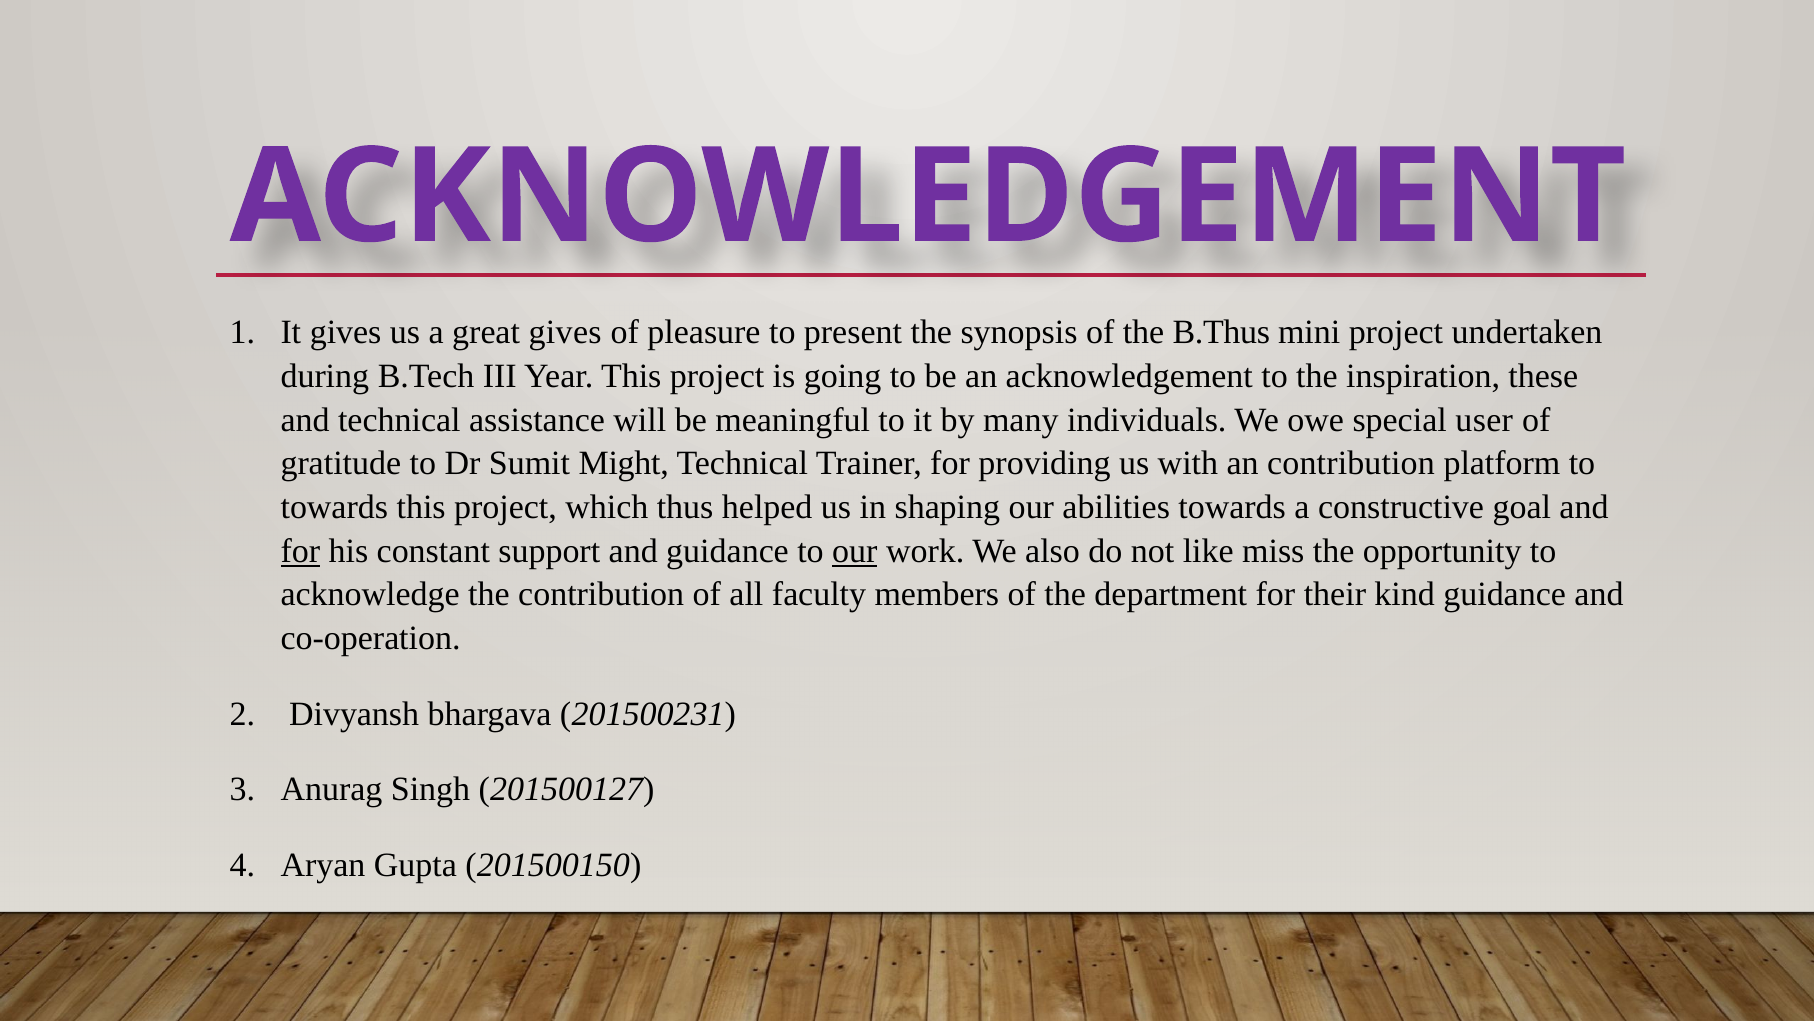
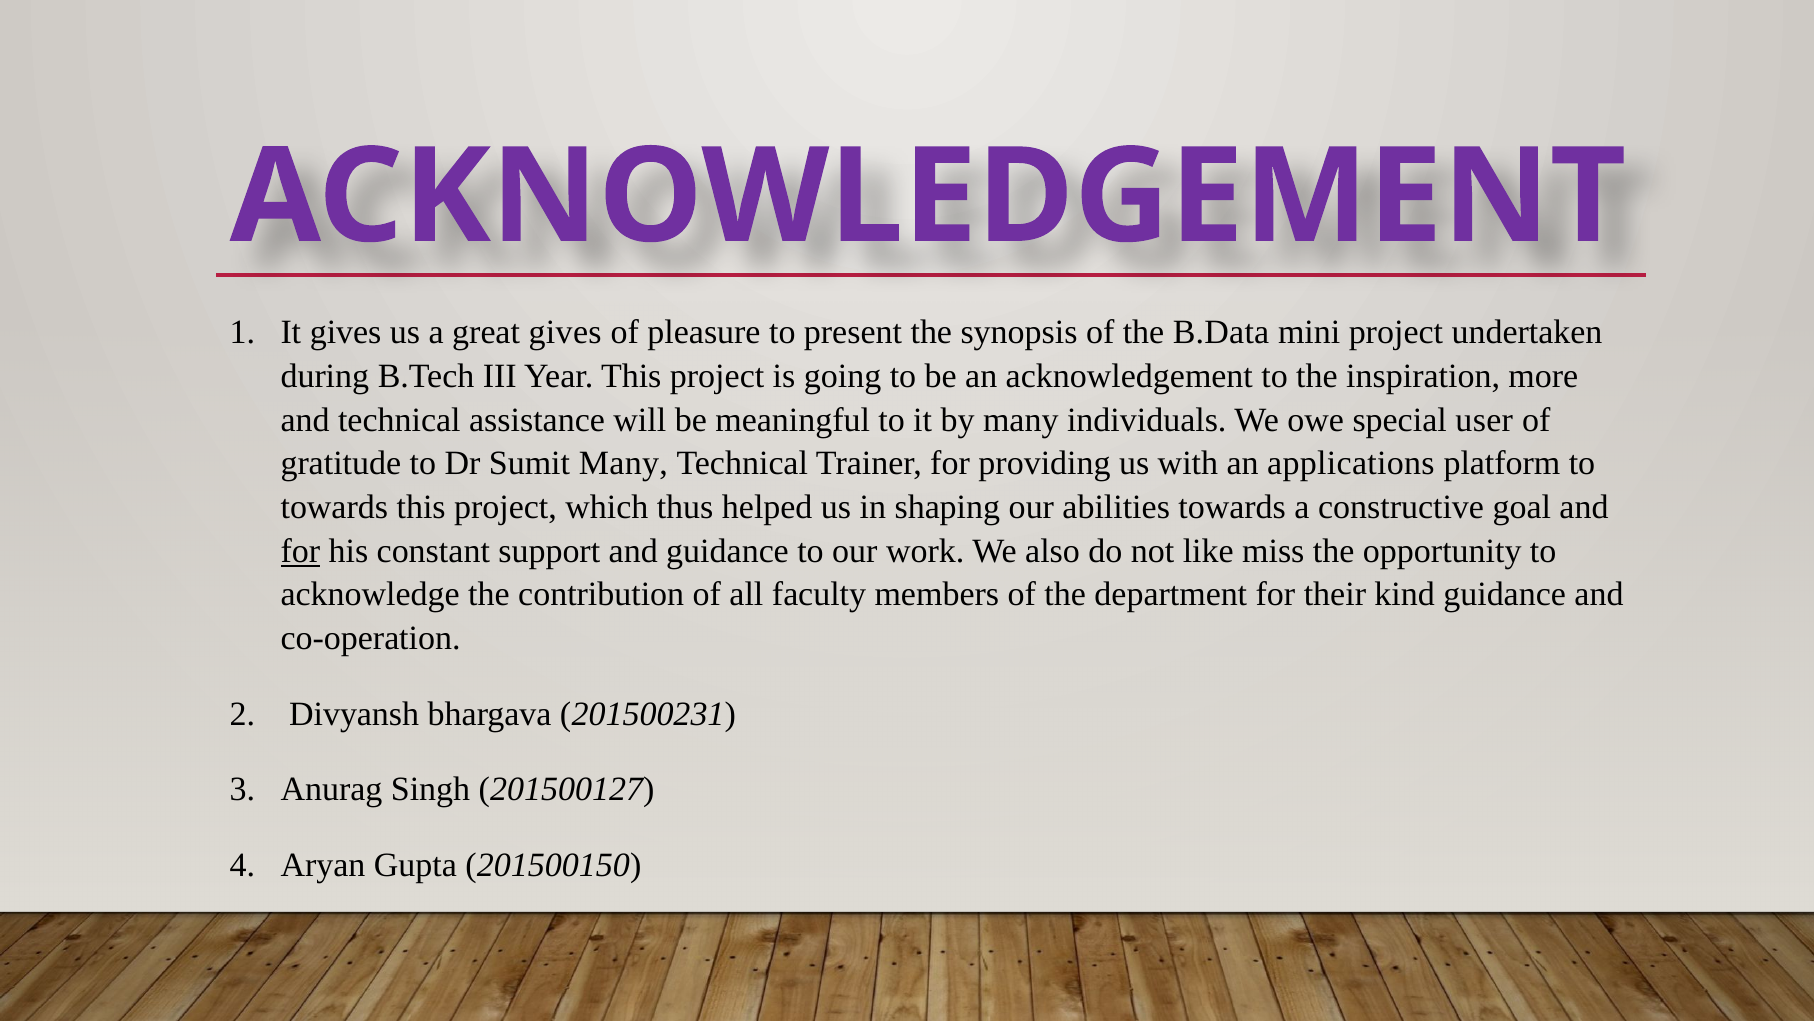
B.Thus: B.Thus -> B.Data
these: these -> more
Sumit Might: Might -> Many
an contribution: contribution -> applications
our at (855, 551) underline: present -> none
